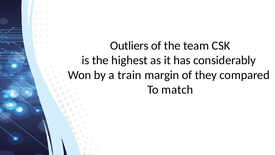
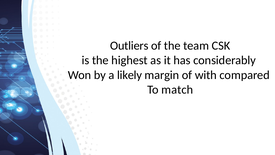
train: train -> likely
they: they -> with
